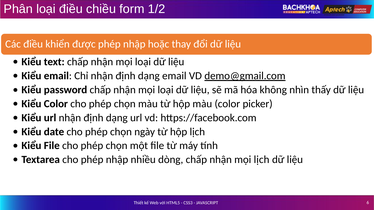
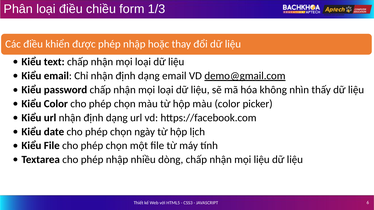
1/2: 1/2 -> 1/3
mọi lịch: lịch -> liệu
